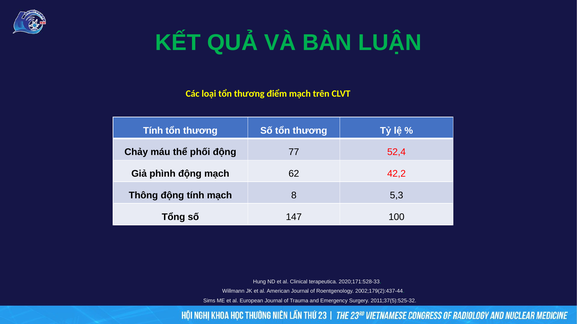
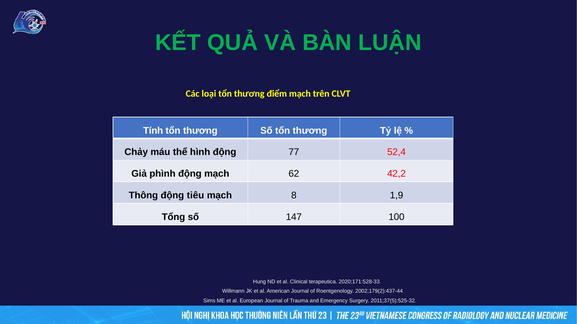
phối: phối -> hình
động tính: tính -> tiêu
5,3: 5,3 -> 1,9
